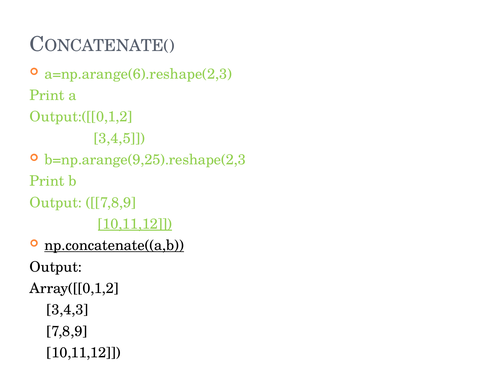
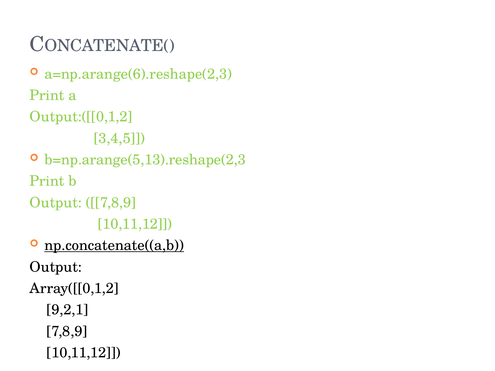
b=np.arange(9,25).reshape(2,3: b=np.arange(9,25).reshape(2,3 -> b=np.arange(5,13).reshape(2,3
10,11,12 at (135, 224) underline: present -> none
3,4,3: 3,4,3 -> 9,2,1
